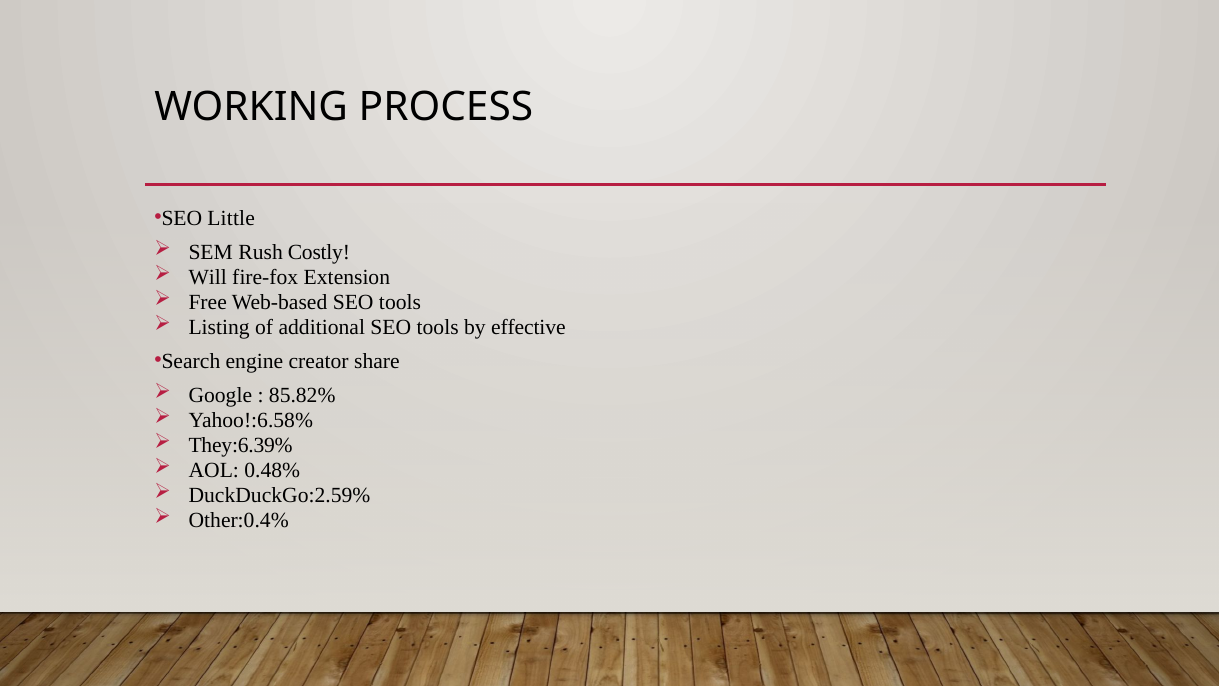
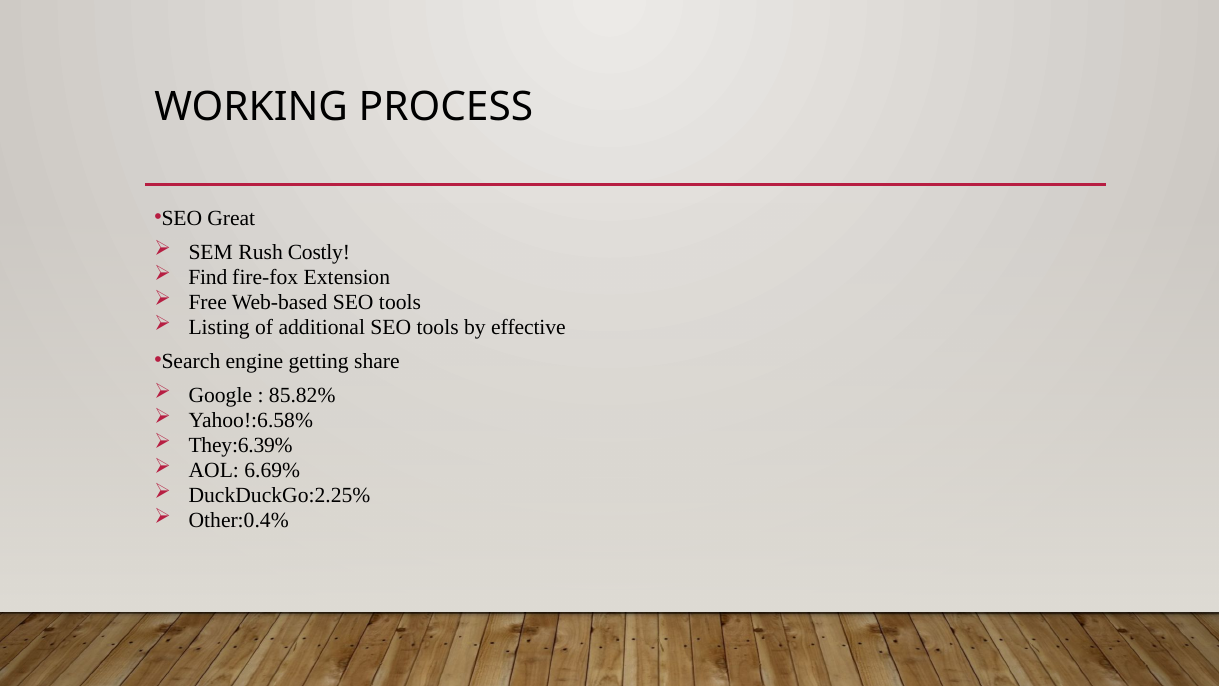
Little: Little -> Great
Will: Will -> Find
creator: creator -> getting
0.48%: 0.48% -> 6.69%
DuckDuckGo:2.59%: DuckDuckGo:2.59% -> DuckDuckGo:2.25%
